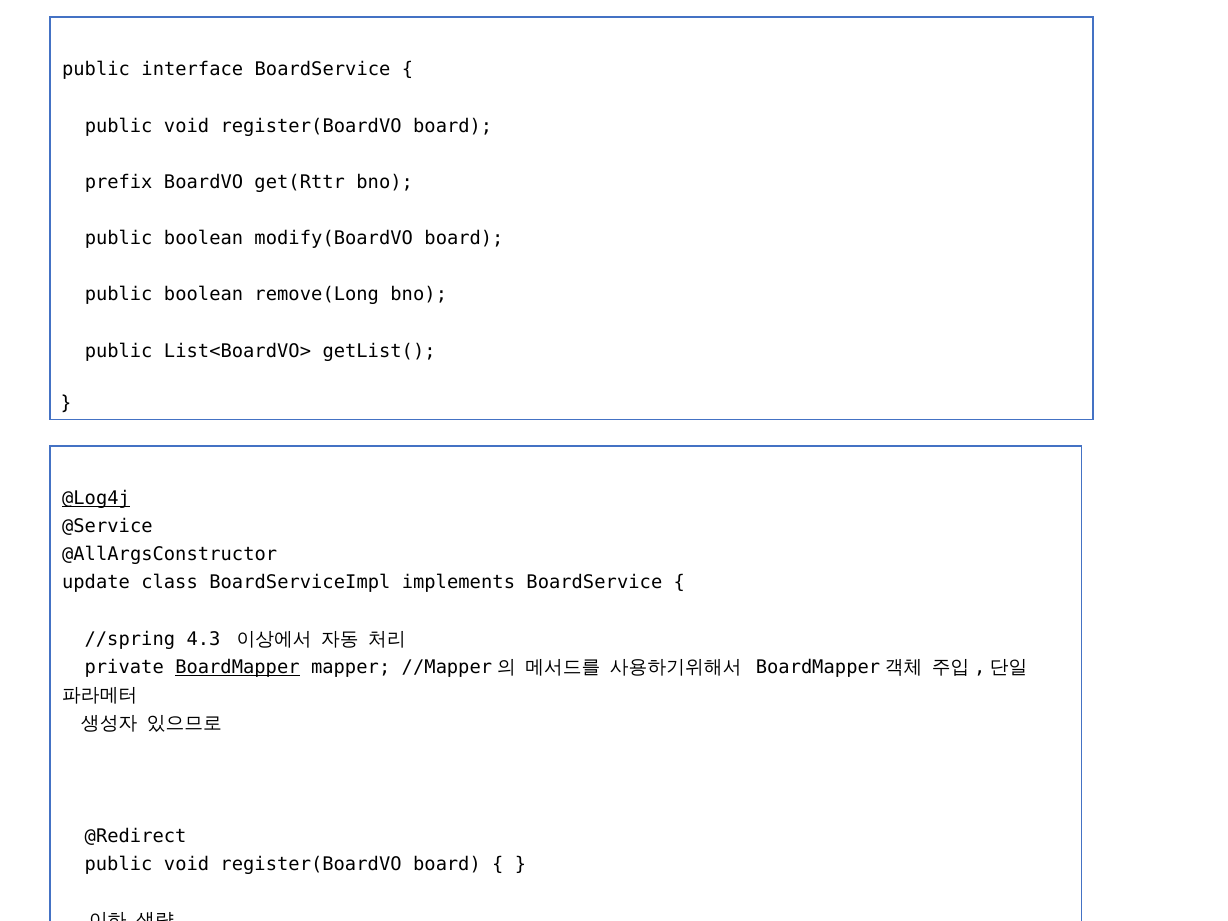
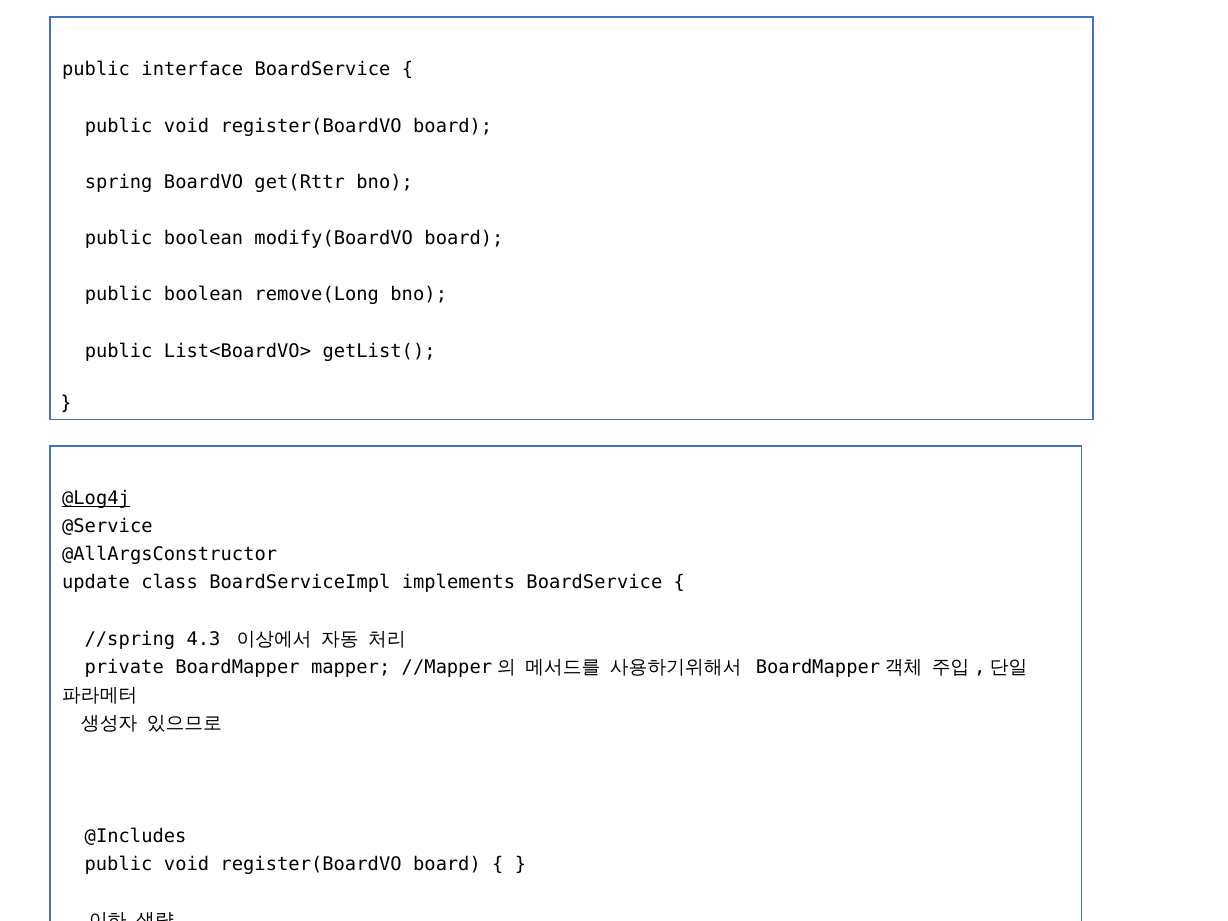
prefix: prefix -> spring
BoardMapper at (237, 667) underline: present -> none
@Redirect: @Redirect -> @Includes
